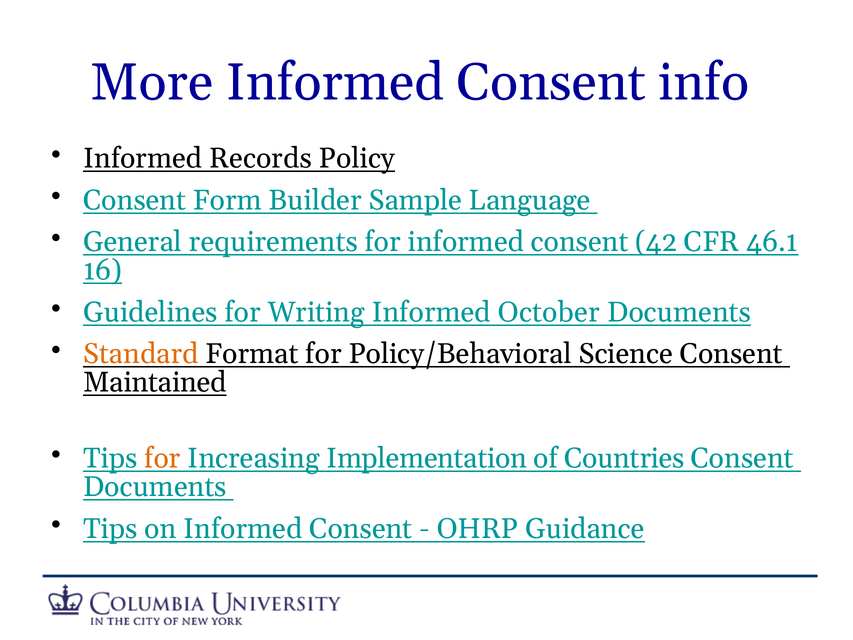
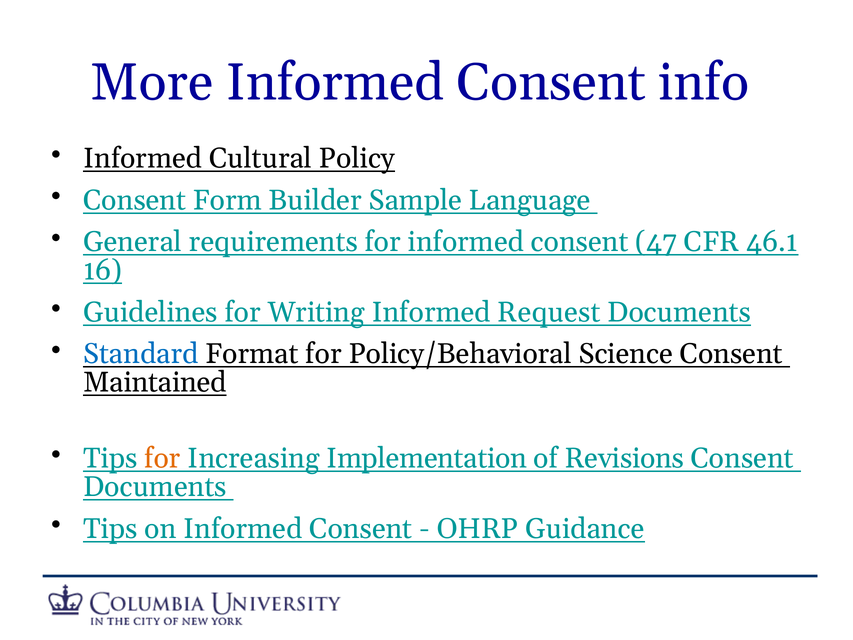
Records: Records -> Cultural
42: 42 -> 47
October: October -> Request
Standard colour: orange -> blue
Countries: Countries -> Revisions
